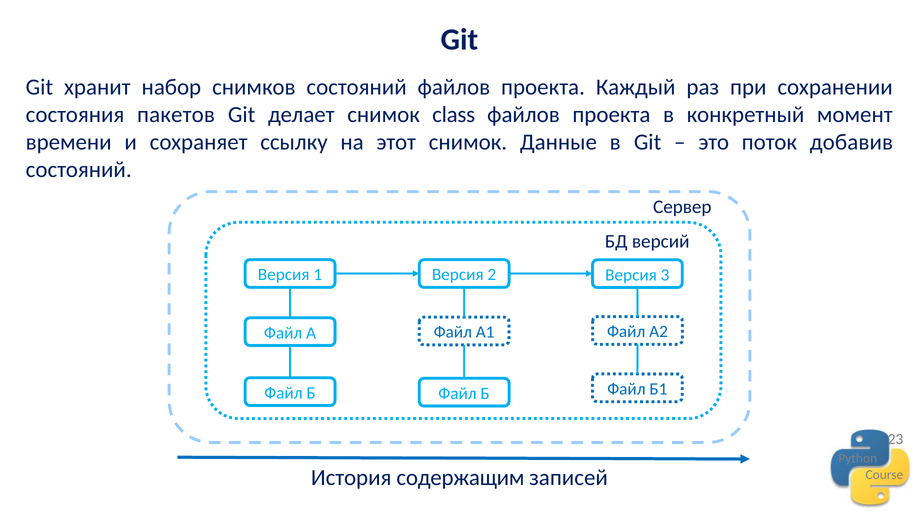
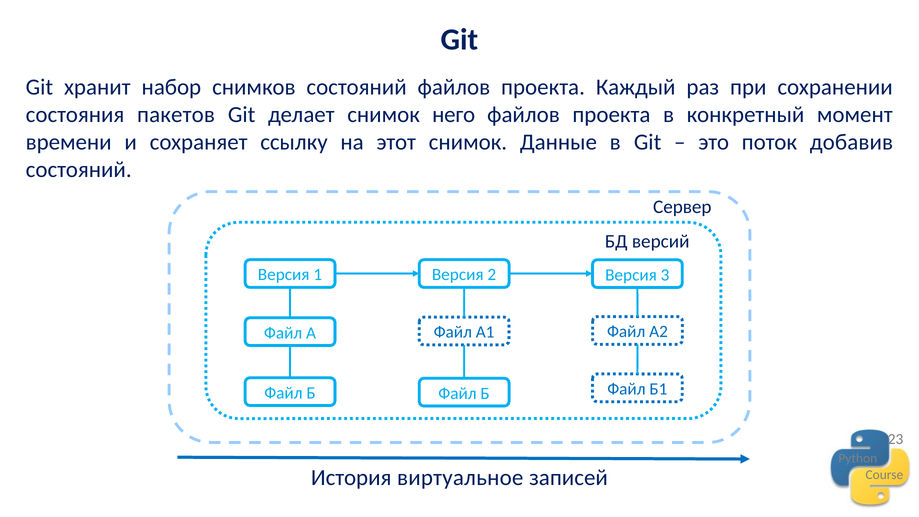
class: class -> него
содержащим: содержащим -> виртуальное
